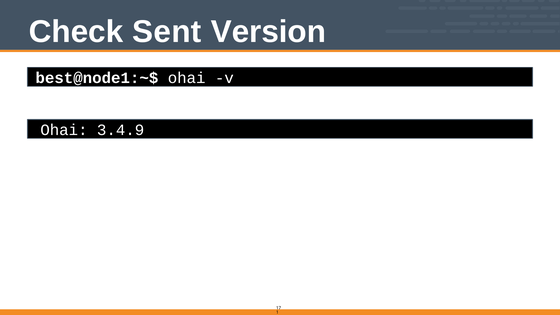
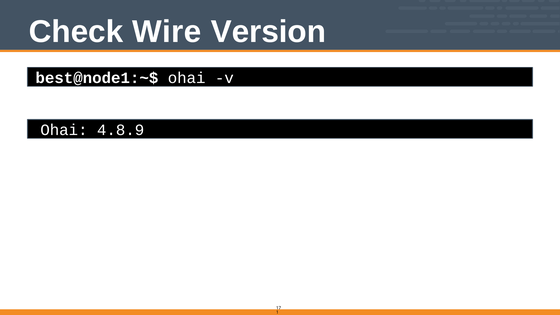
Sent: Sent -> Wire
3.4.9: 3.4.9 -> 4.8.9
